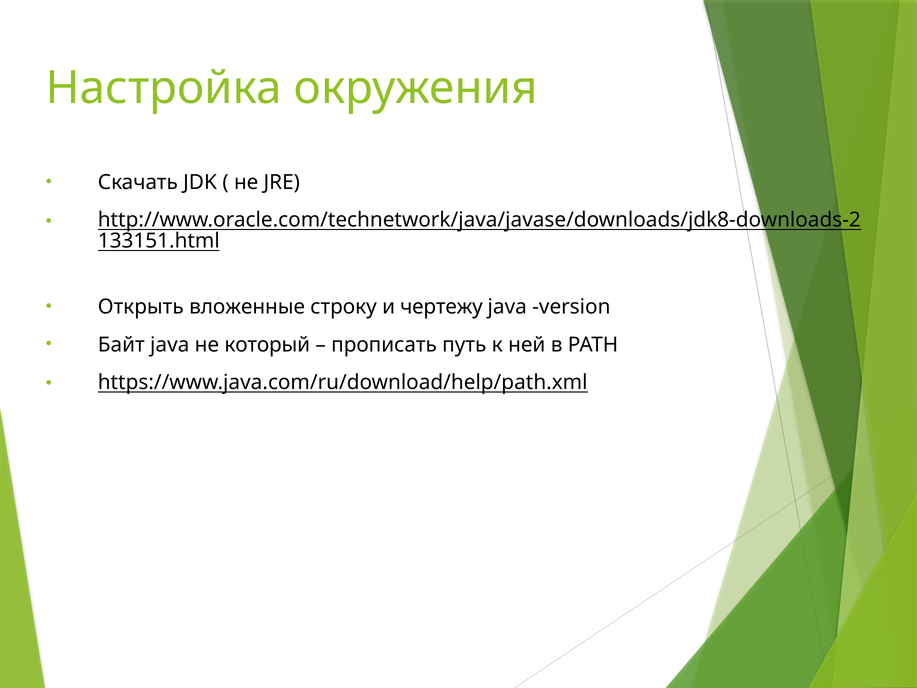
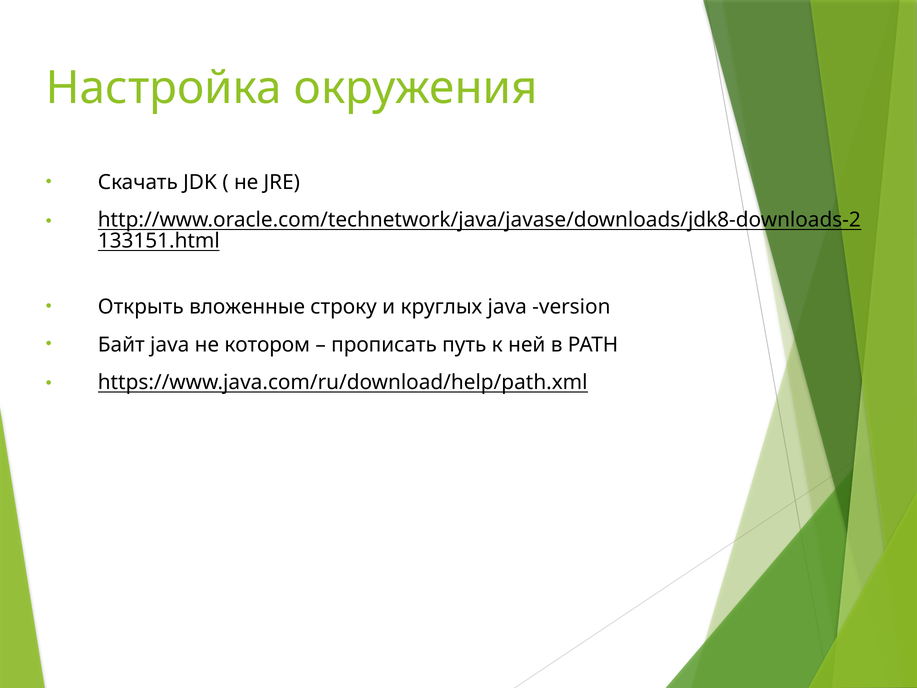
чертежу: чертежу -> круглых
который: который -> котором
